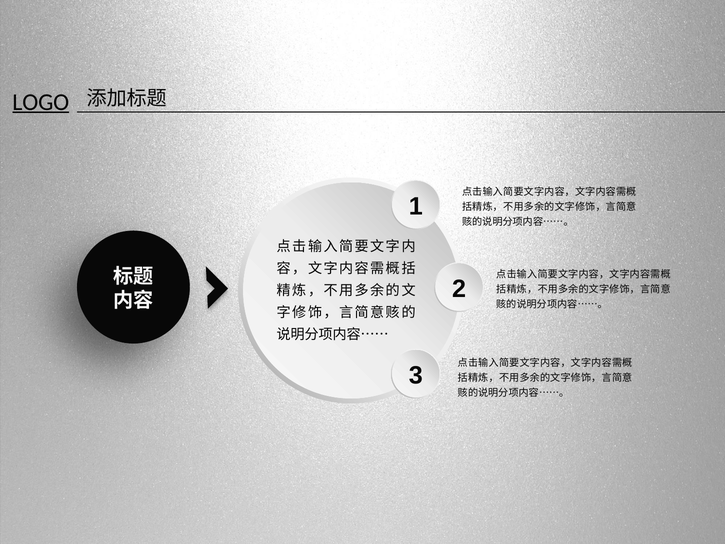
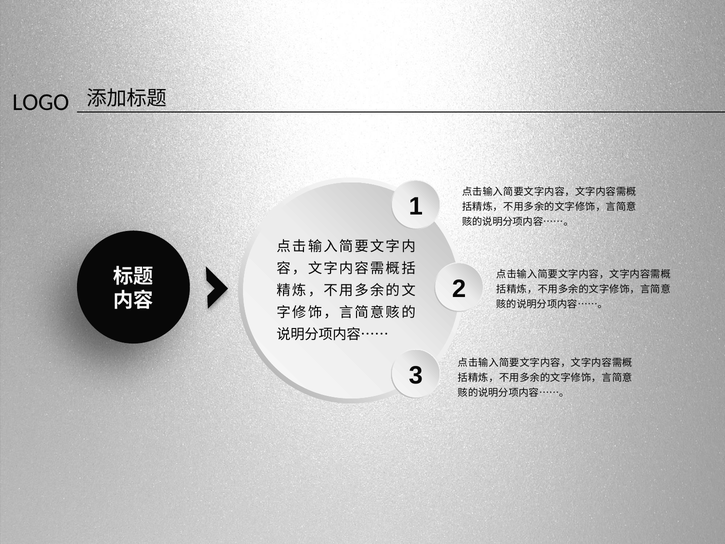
LOGO underline: present -> none
